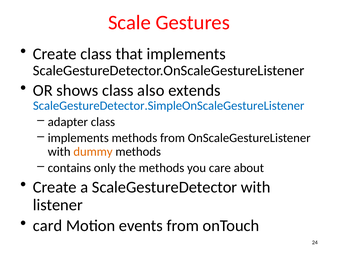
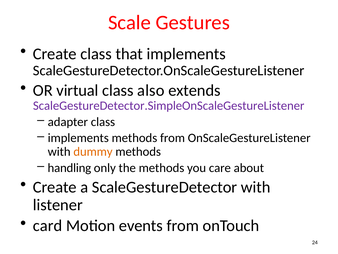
shows: shows -> virtual
ScaleGestureDetector.SimpleOnScaleGestureListener colour: blue -> purple
contains: contains -> handling
